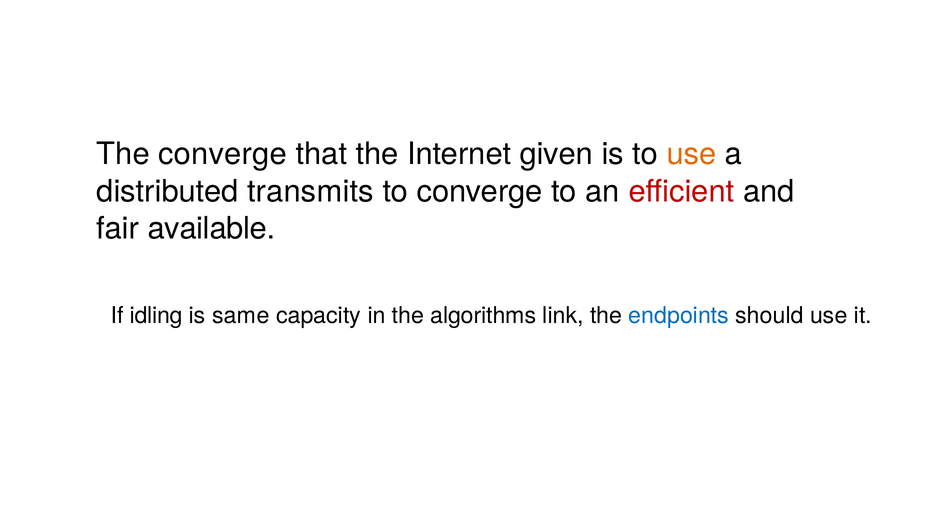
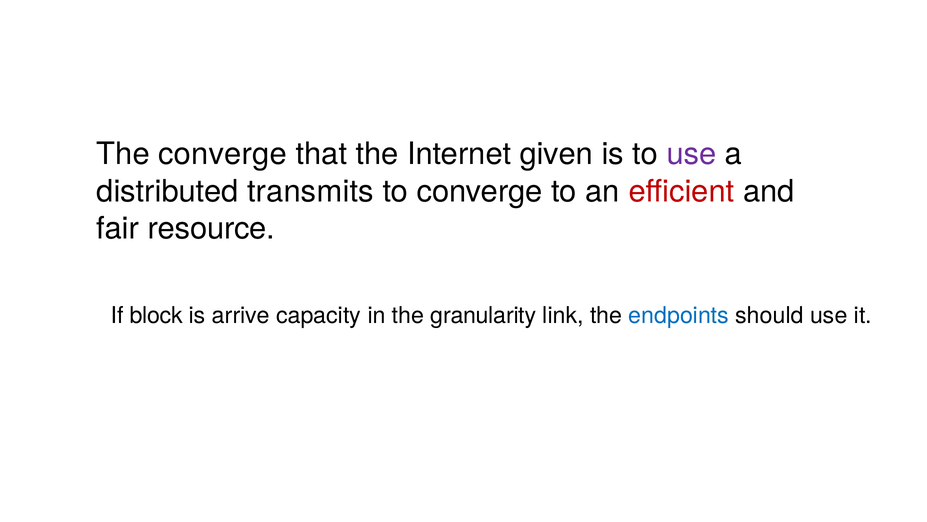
use at (691, 154) colour: orange -> purple
available: available -> resource
idling: idling -> block
same: same -> arrive
algorithms: algorithms -> granularity
